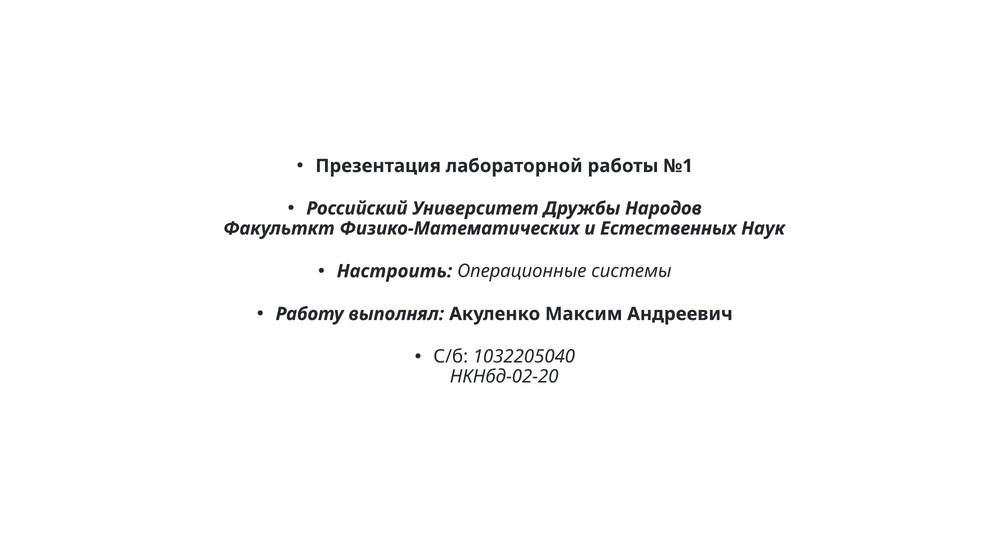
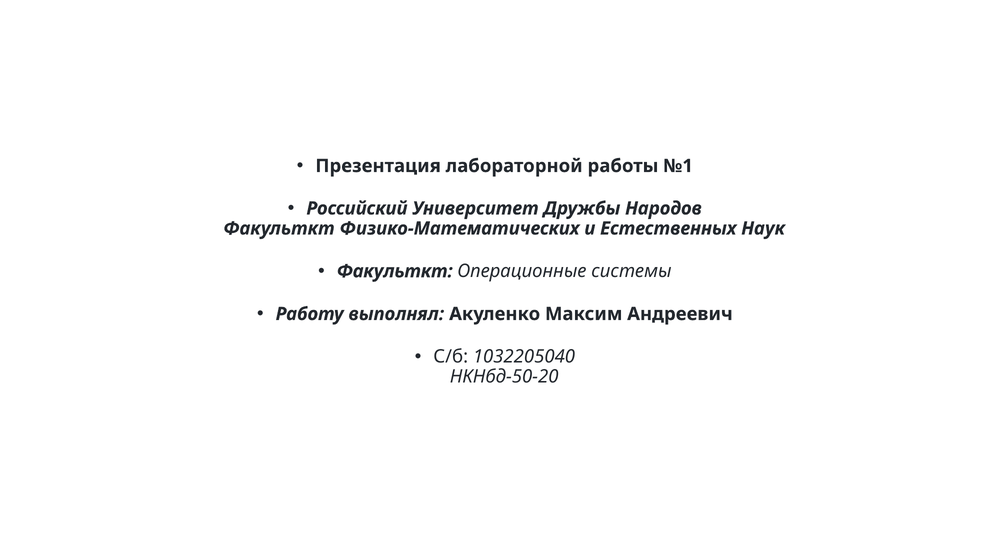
Настроить at (395, 271): Настроить -> Факульткт
НКНбд-02-20: НКНбд-02-20 -> НКНбд-50-20
